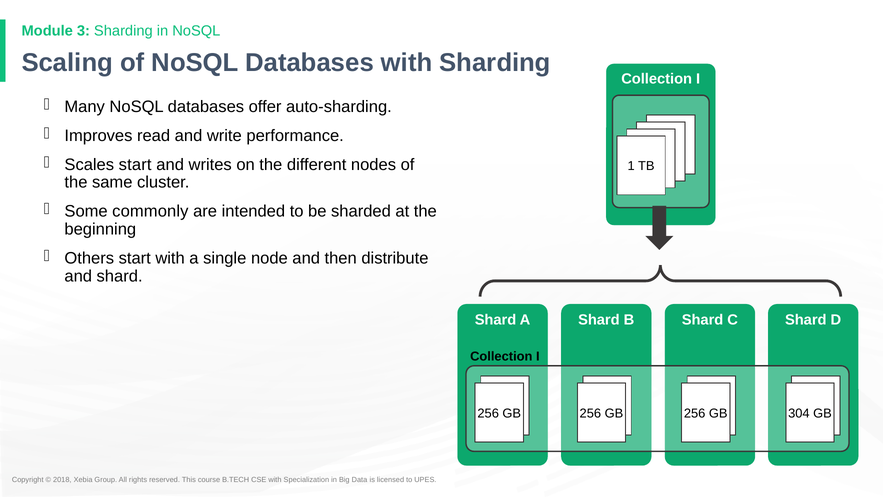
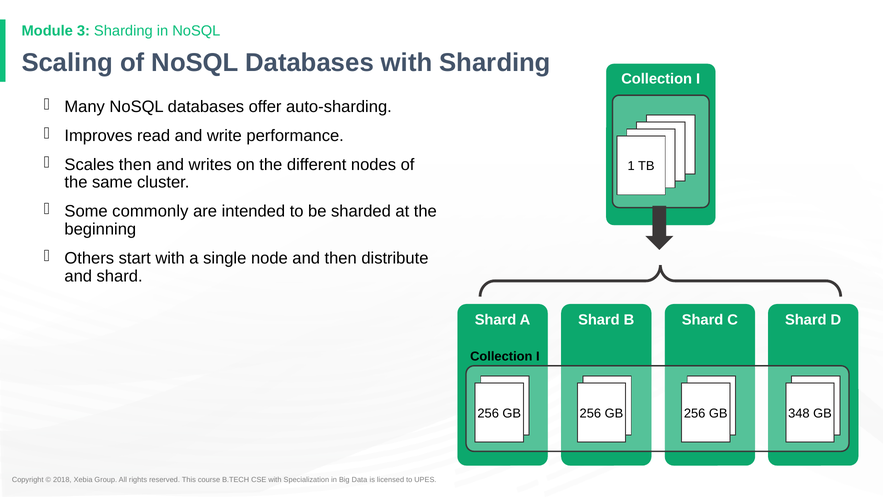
Scales start: start -> then
304: 304 -> 348
